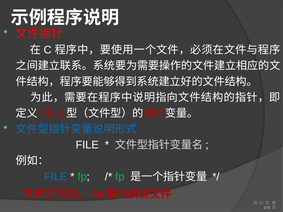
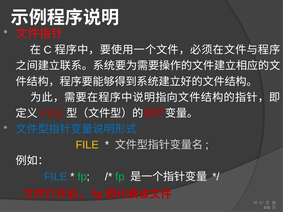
FILE at (87, 145) colour: white -> yellow
